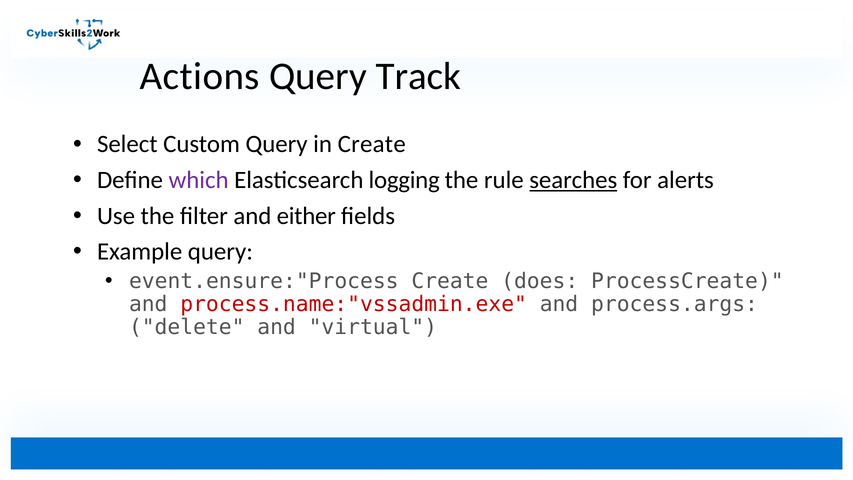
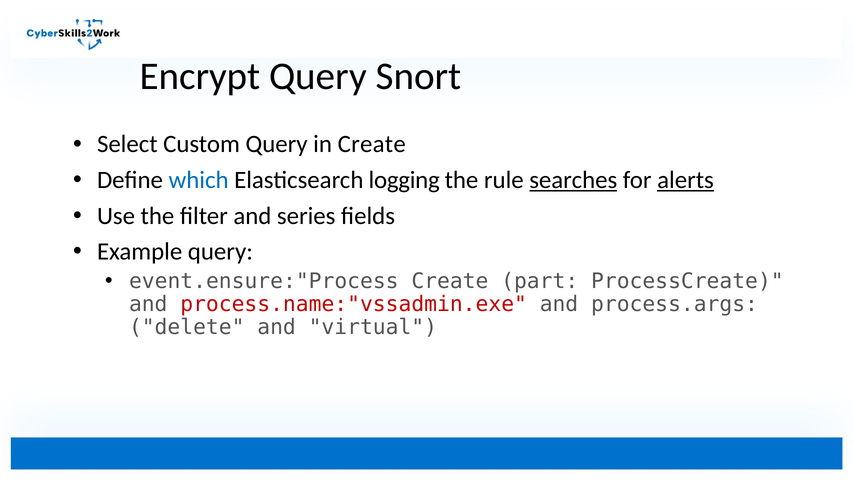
Actions: Actions -> Encrypt
Track: Track -> Snort
which colour: purple -> blue
alerts underline: none -> present
either: either -> series
does: does -> part
